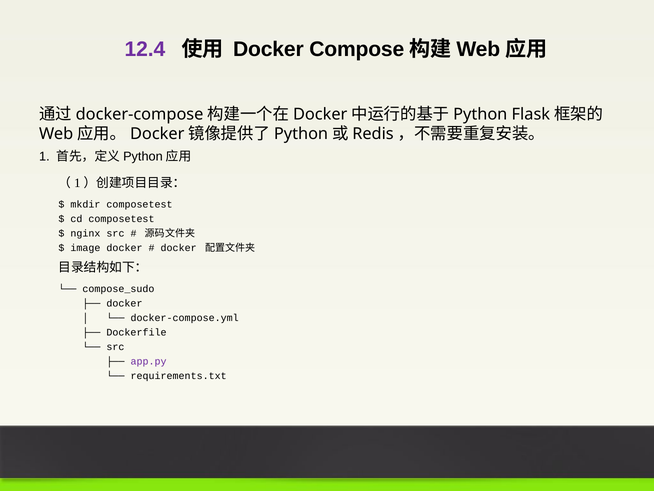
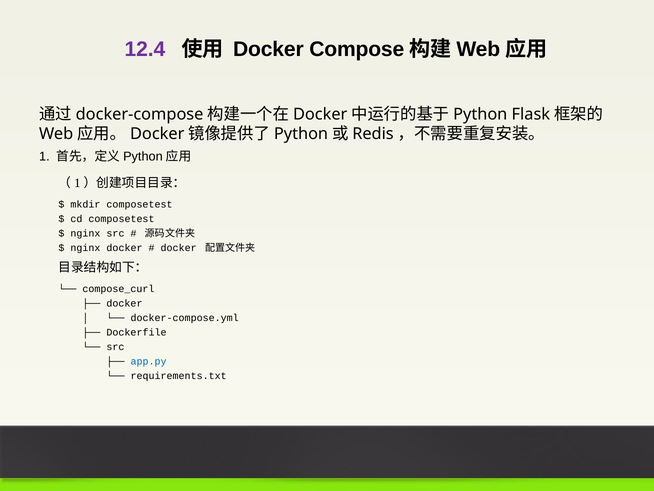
image at (85, 248): image -> nginx
compose_sudo: compose_sudo -> compose_curl
app.py colour: purple -> blue
